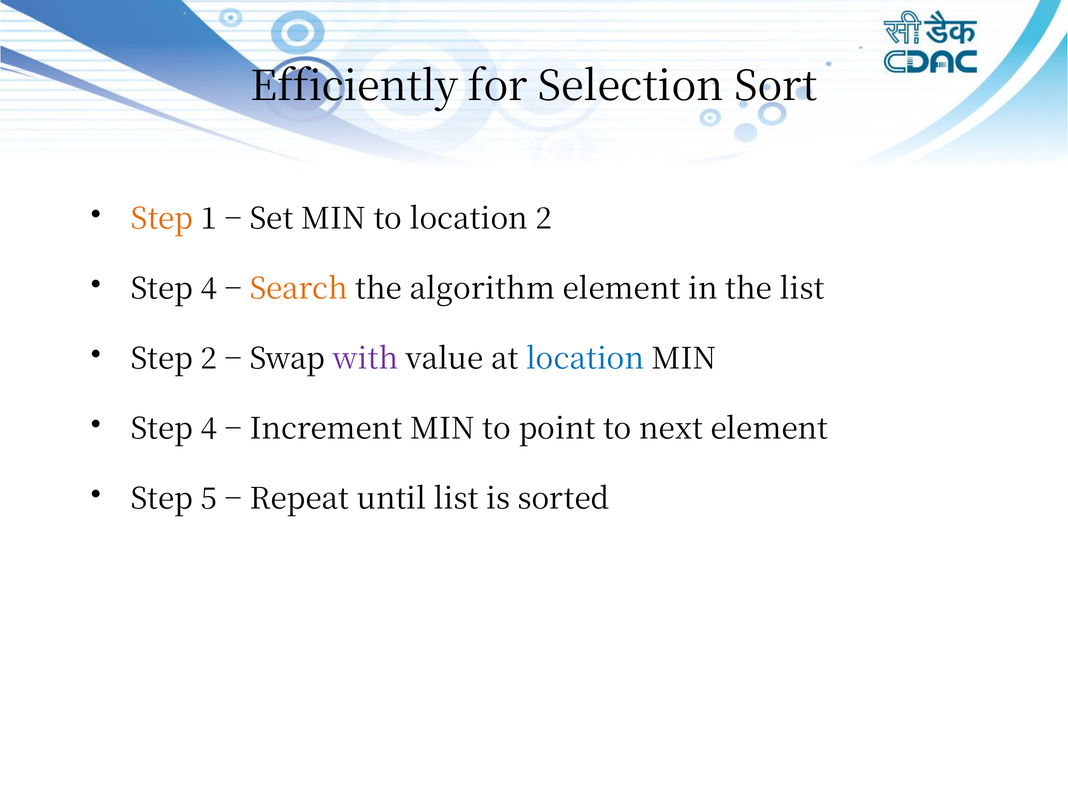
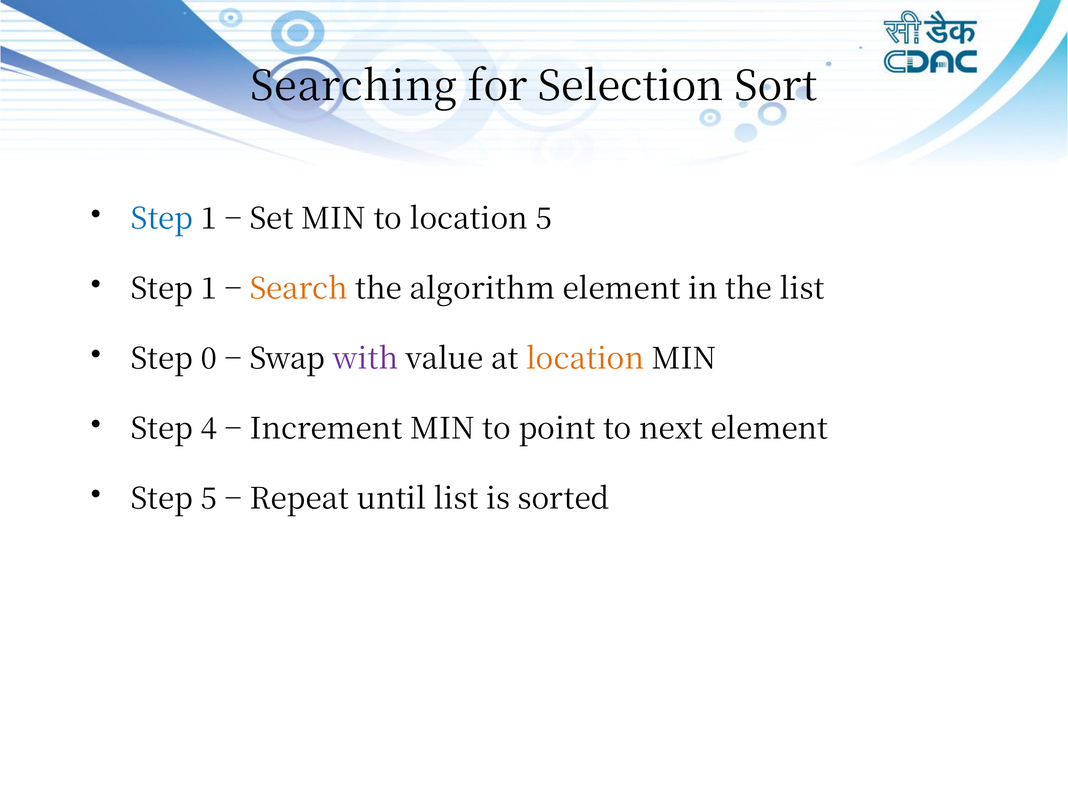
Efficiently: Efficiently -> Searching
Step at (162, 219) colour: orange -> blue
location 2: 2 -> 5
4 at (209, 289): 4 -> 1
Step 2: 2 -> 0
location at (585, 359) colour: blue -> orange
